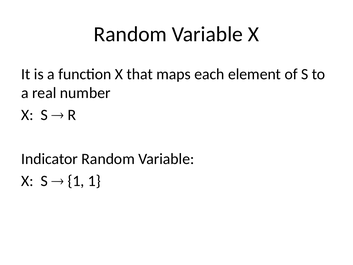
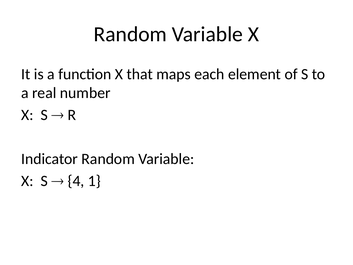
1 at (76, 181): 1 -> 4
